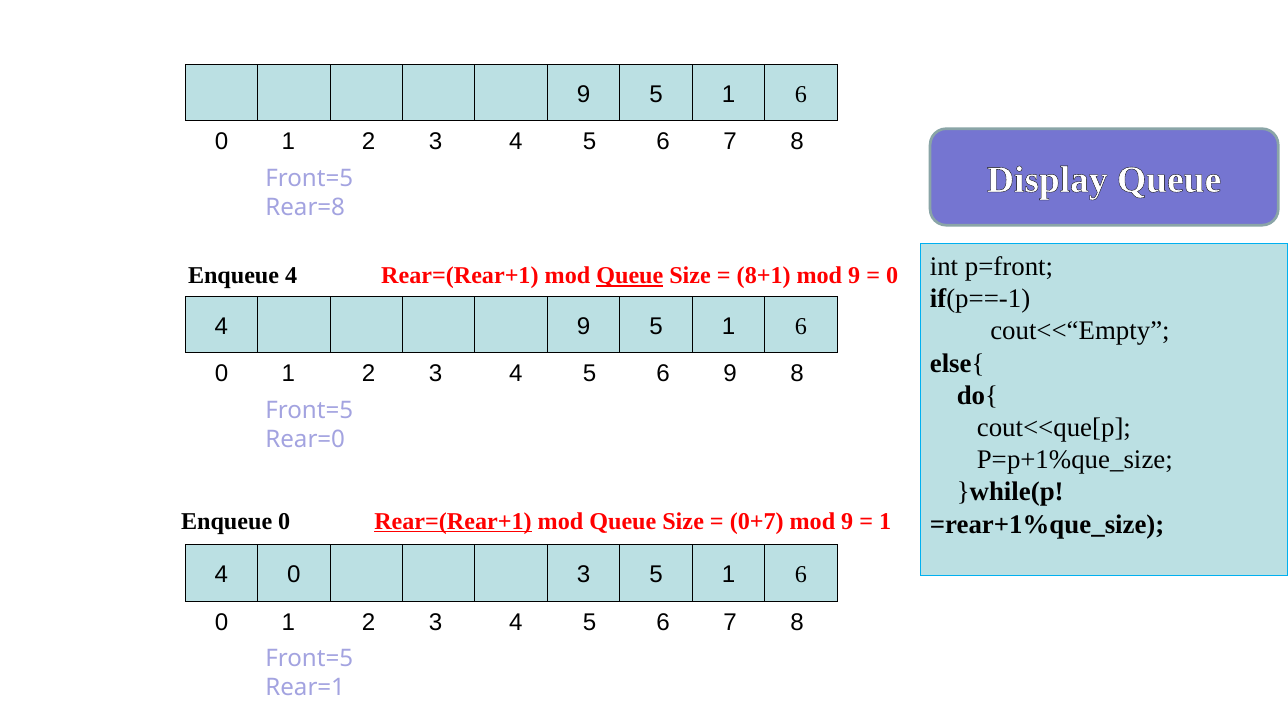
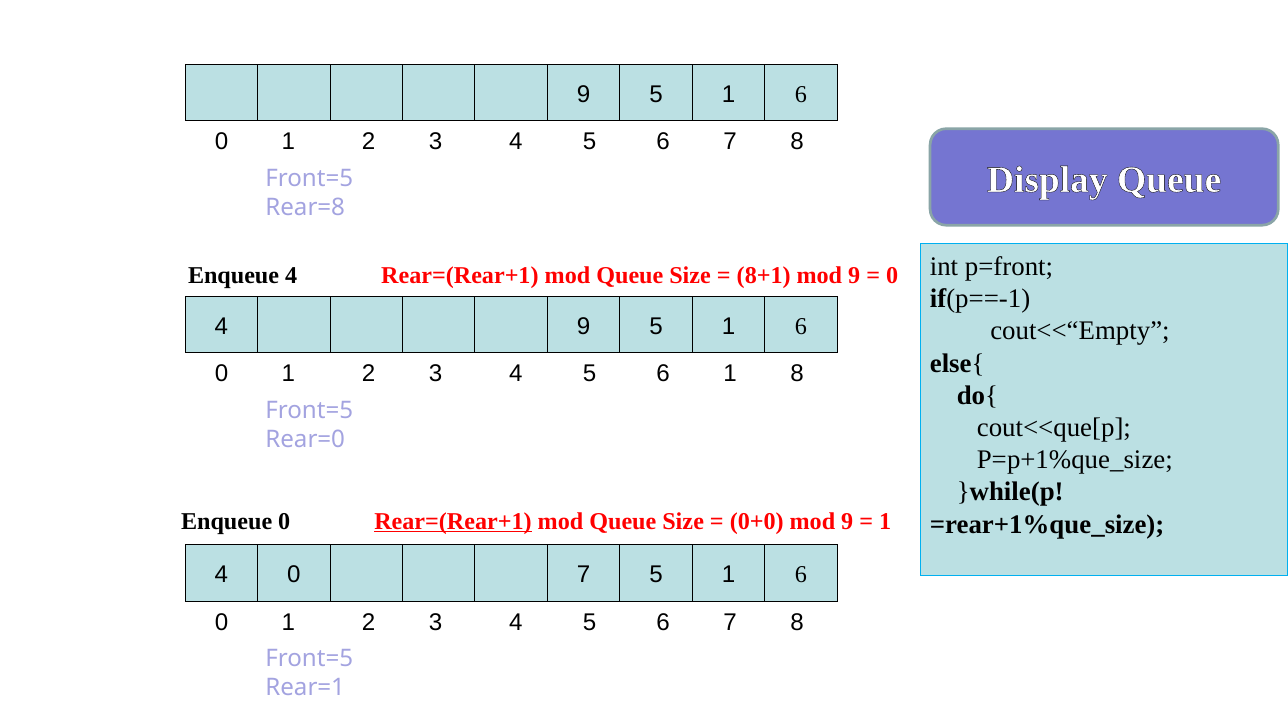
Queue at (630, 276) underline: present -> none
6 9: 9 -> 1
0+7: 0+7 -> 0+0
0 3: 3 -> 7
